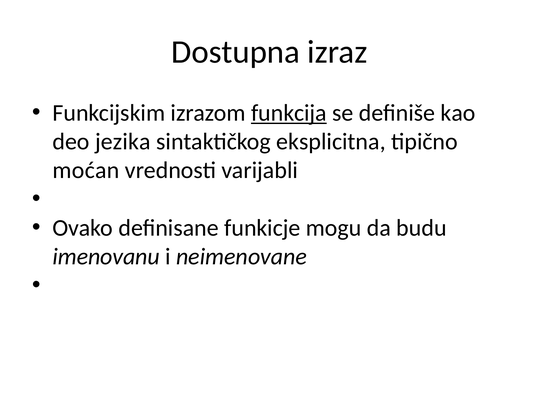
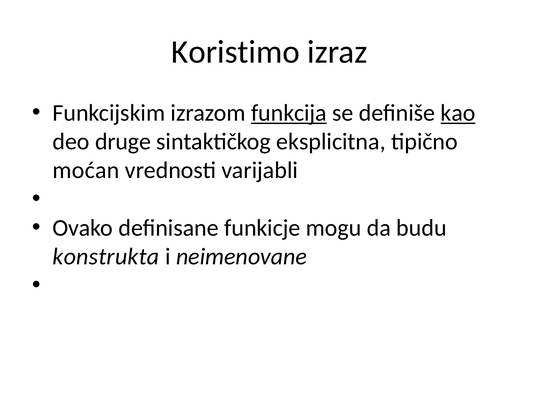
Dostupna: Dostupna -> Koristimo
kao underline: none -> present
jezika: jezika -> druge
imenovanu: imenovanu -> konstrukta
